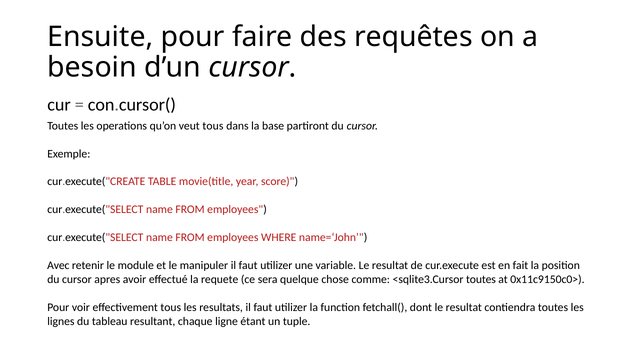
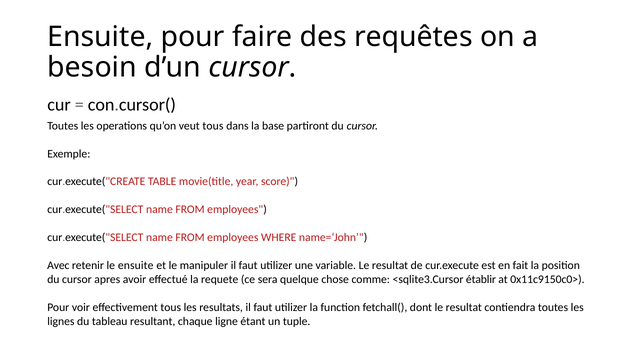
le module: module -> ensuite
<sqlite3.Cursor toutes: toutes -> établir
